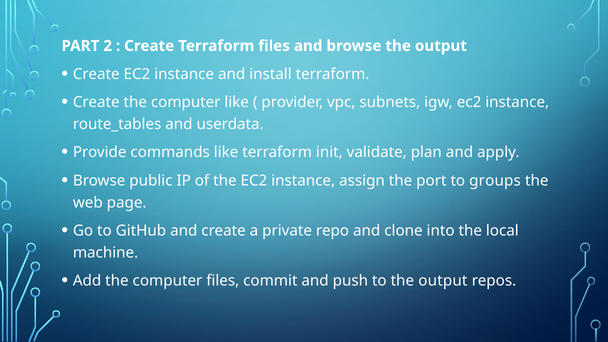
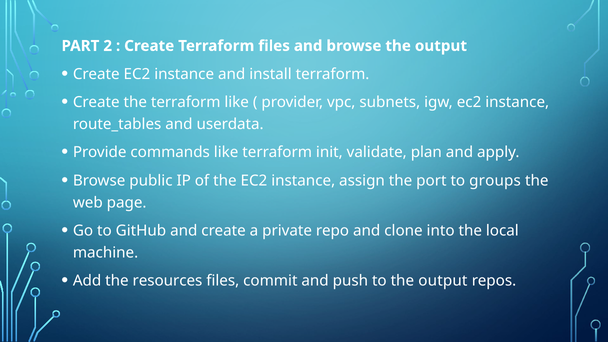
Create the computer: computer -> terraform
Add the computer: computer -> resources
